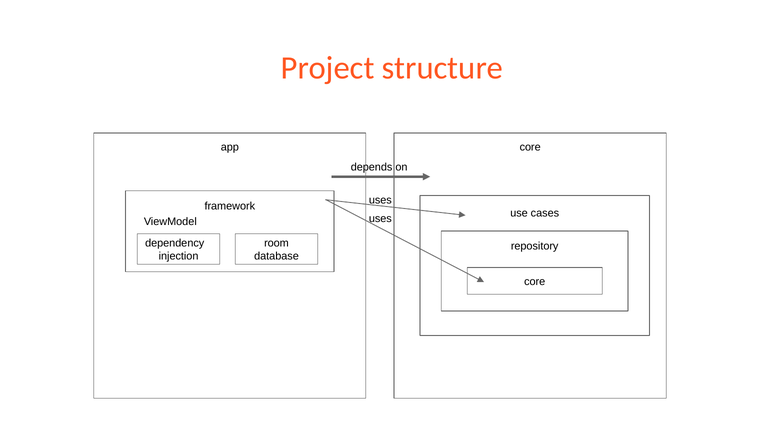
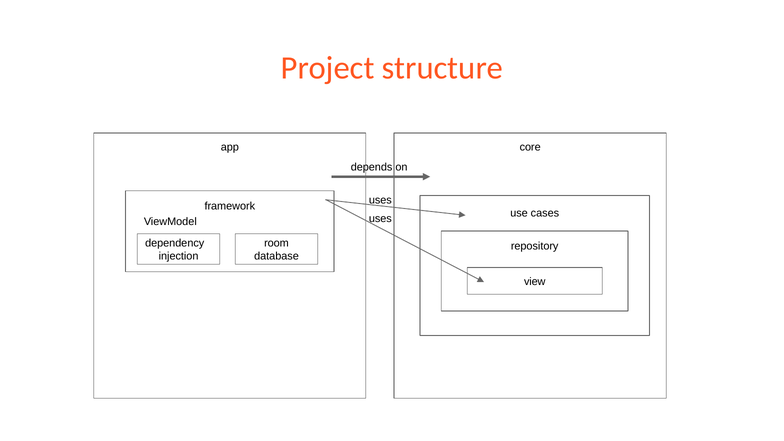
core at (535, 282): core -> view
